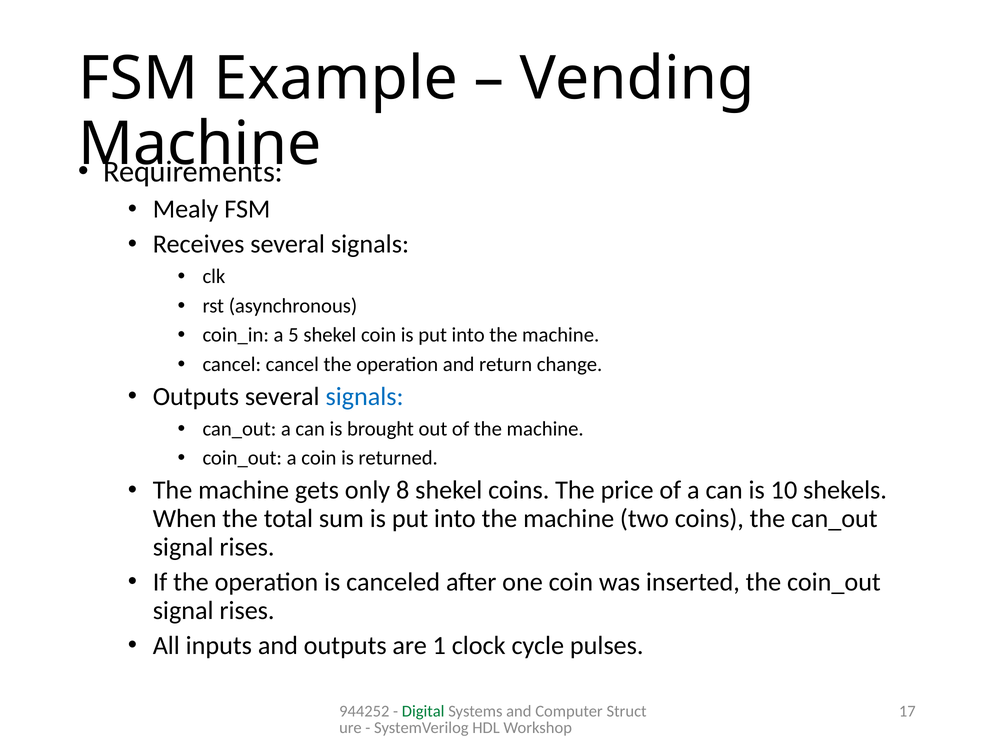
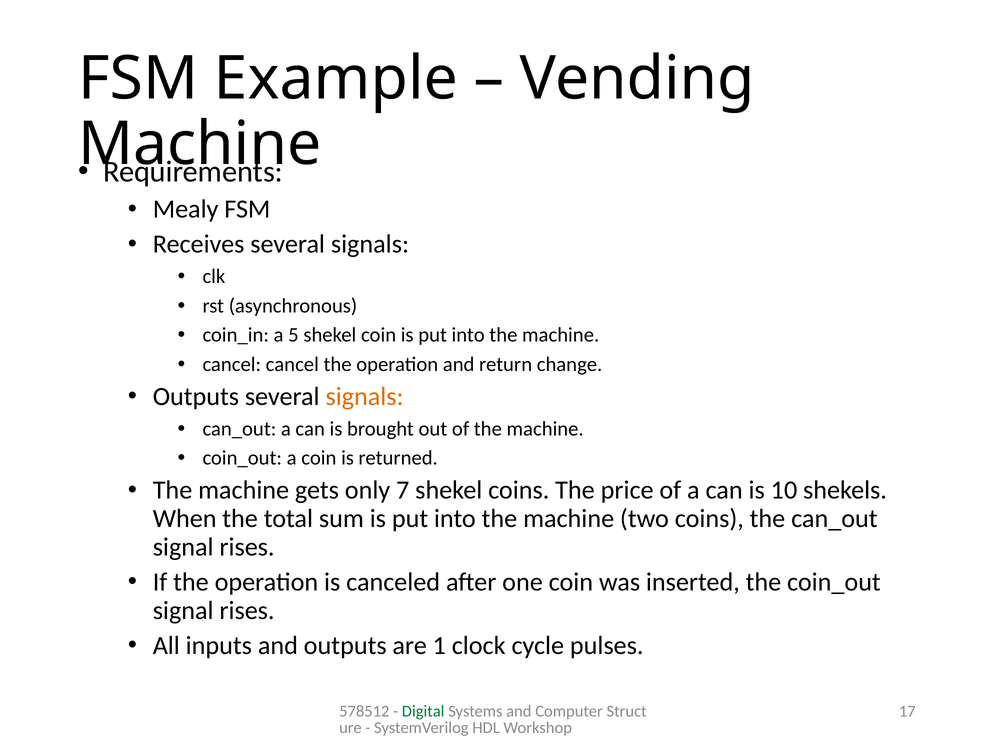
signals at (365, 397) colour: blue -> orange
8: 8 -> 7
944252: 944252 -> 578512
